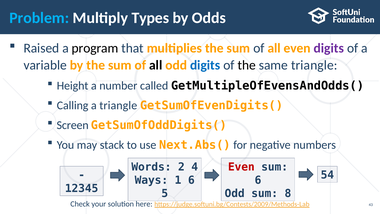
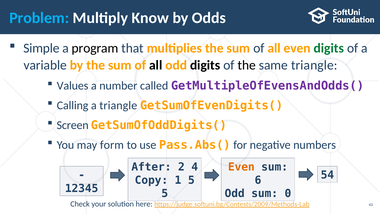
Types: Types -> Know
Raised: Raised -> Simple
digits at (329, 48) colour: purple -> green
digits at (205, 65) colour: blue -> black
Height: Height -> Values
GetMultipleOfEvensAndOdds( colour: black -> purple
stack: stack -> form
Next.Abs(: Next.Abs( -> Pass.Abs(
Words: Words -> After
Even at (241, 167) colour: red -> orange
Ways: Ways -> Copy
1 6: 6 -> 5
8: 8 -> 0
